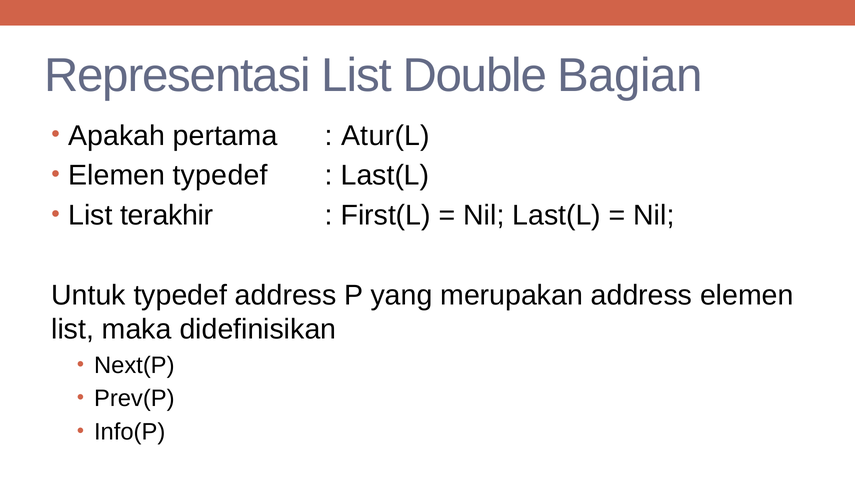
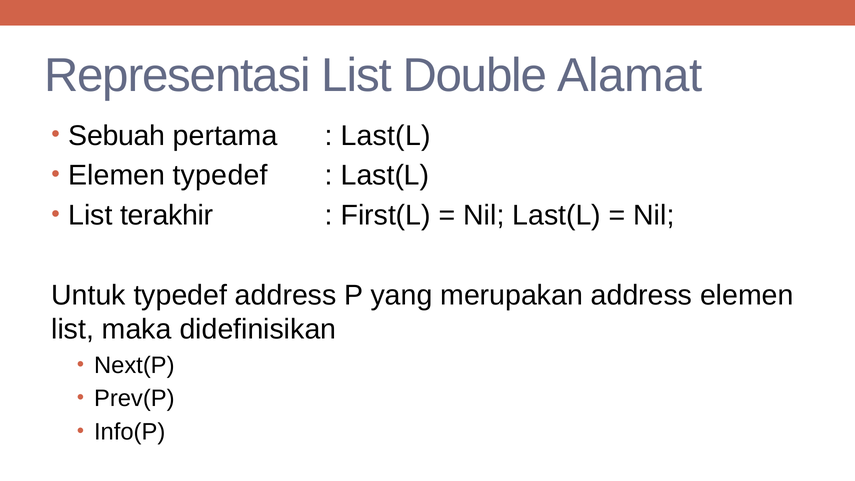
Bagian: Bagian -> Alamat
Apakah: Apakah -> Sebuah
Atur(L at (386, 136): Atur(L -> Last(L
